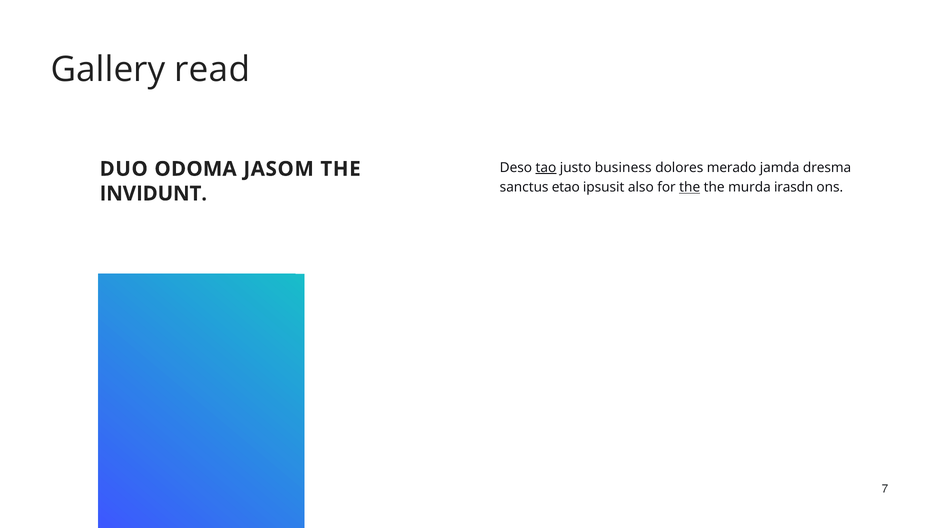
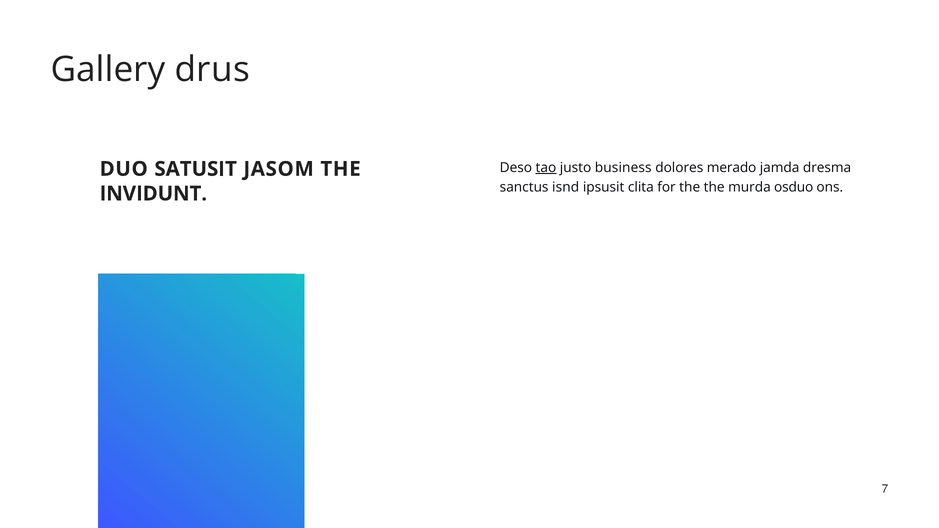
read: read -> drus
ODOMA: ODOMA -> SATUSIT
etao: etao -> isnd
also: also -> clita
the at (690, 187) underline: present -> none
irasdn: irasdn -> osduo
